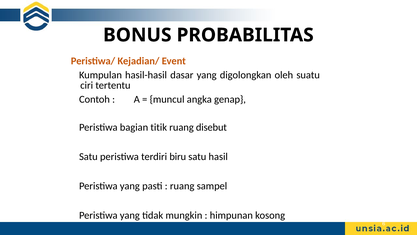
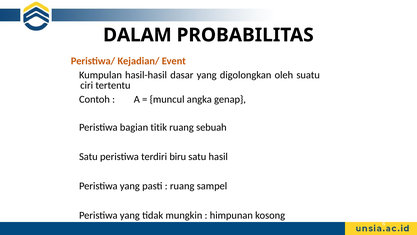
BONUS: BONUS -> DALAM
disebut: disebut -> sebuah
